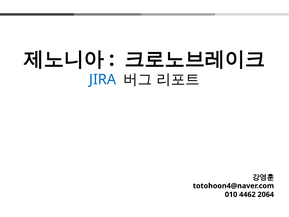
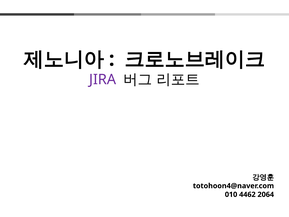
JIRA colour: blue -> purple
